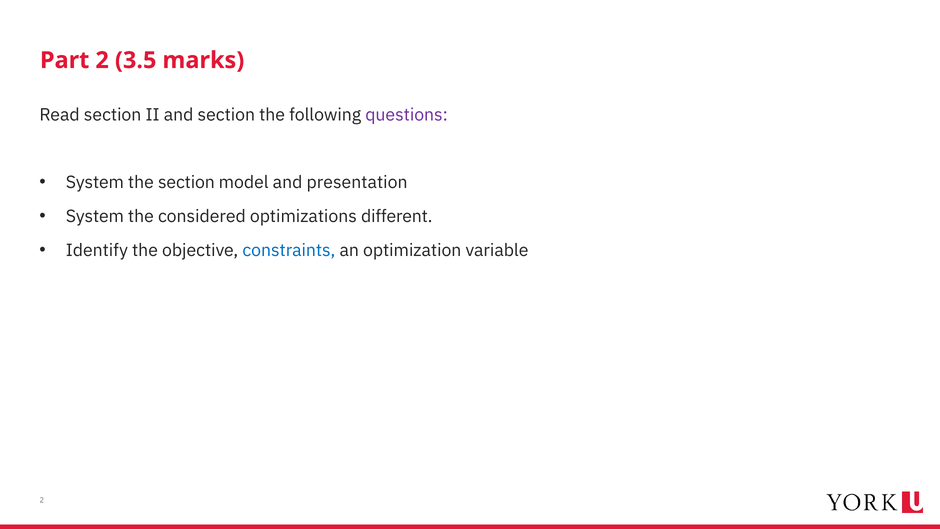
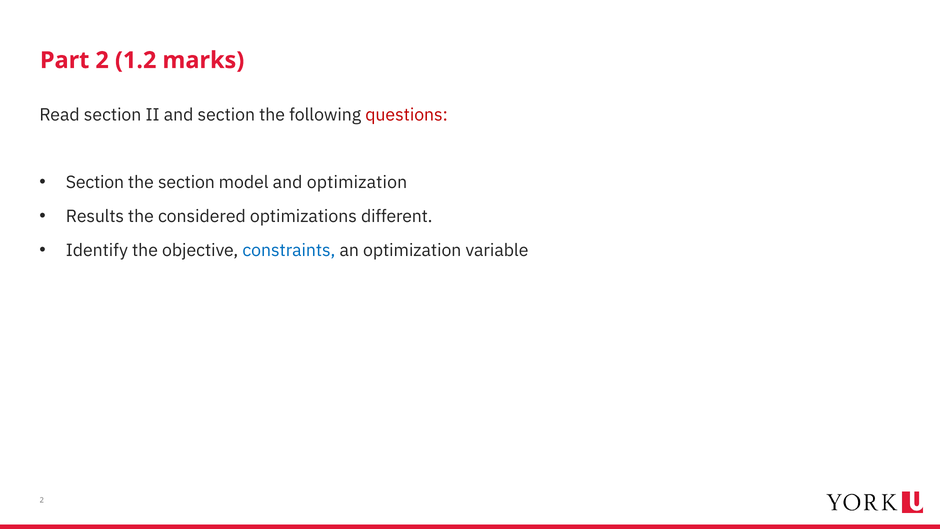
3.5: 3.5 -> 1.2
questions colour: purple -> red
System at (95, 183): System -> Section
and presentation: presentation -> optimization
System at (95, 216): System -> Results
